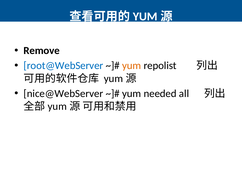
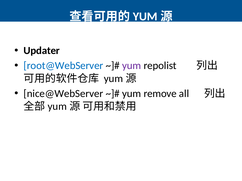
Remove: Remove -> Updater
yum at (132, 66) colour: orange -> purple
needed: needed -> remove
